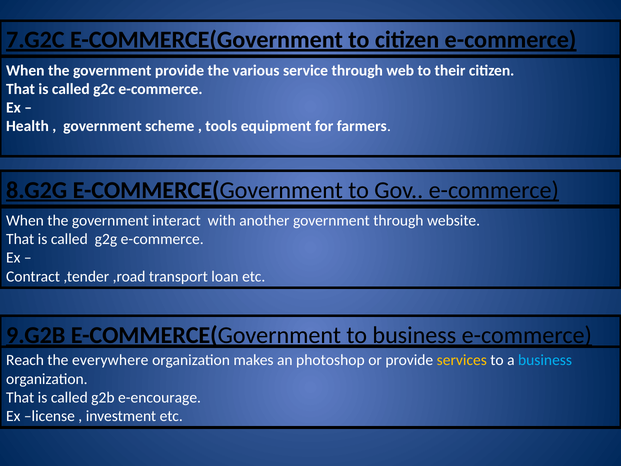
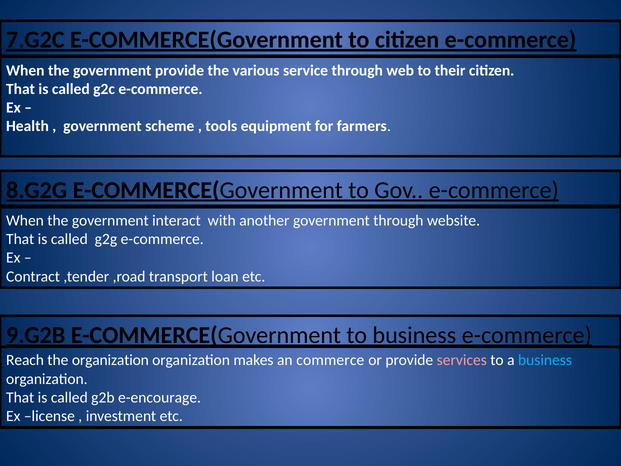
the everywhere: everywhere -> organization
photoshop: photoshop -> commerce
services colour: yellow -> pink
